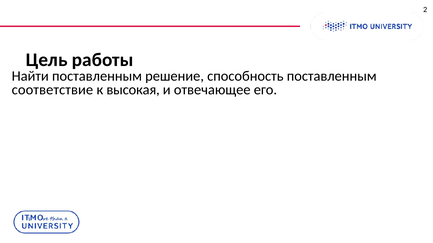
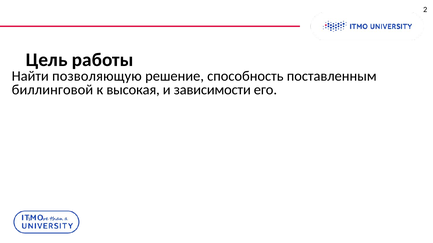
Найти поставленным: поставленным -> позволяющую
соответствие: соответствие -> биллинговой
отвечающее: отвечающее -> зависимости
